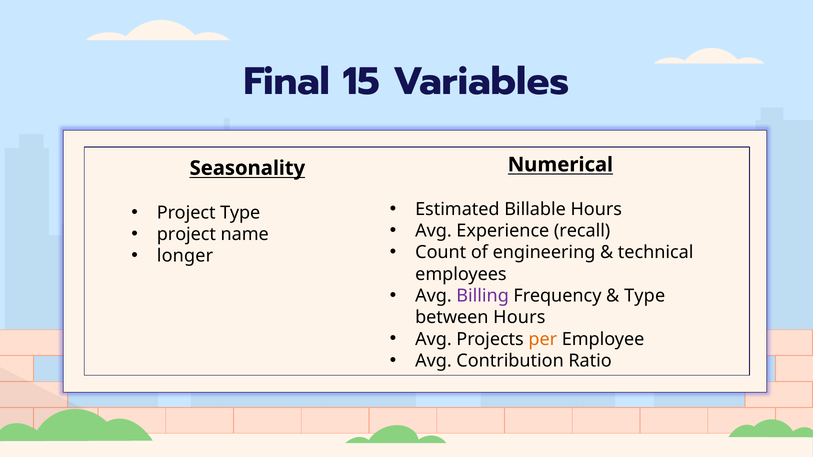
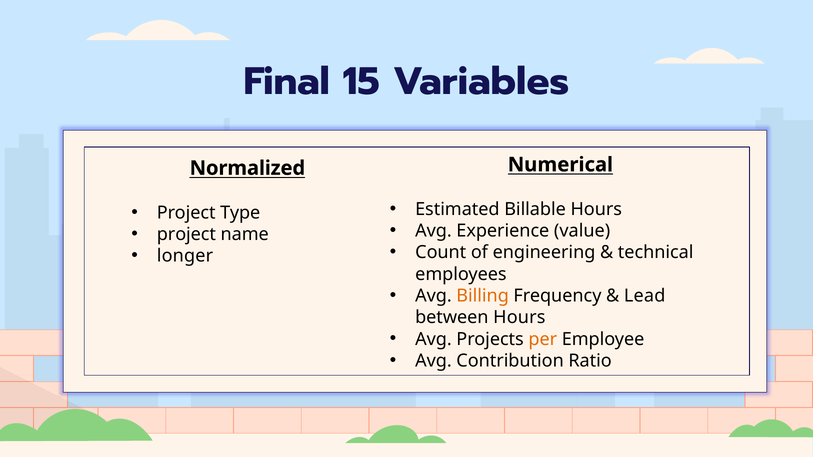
Seasonality: Seasonality -> Normalized
recall: recall -> value
Billing colour: purple -> orange
Type at (645, 296): Type -> Lead
